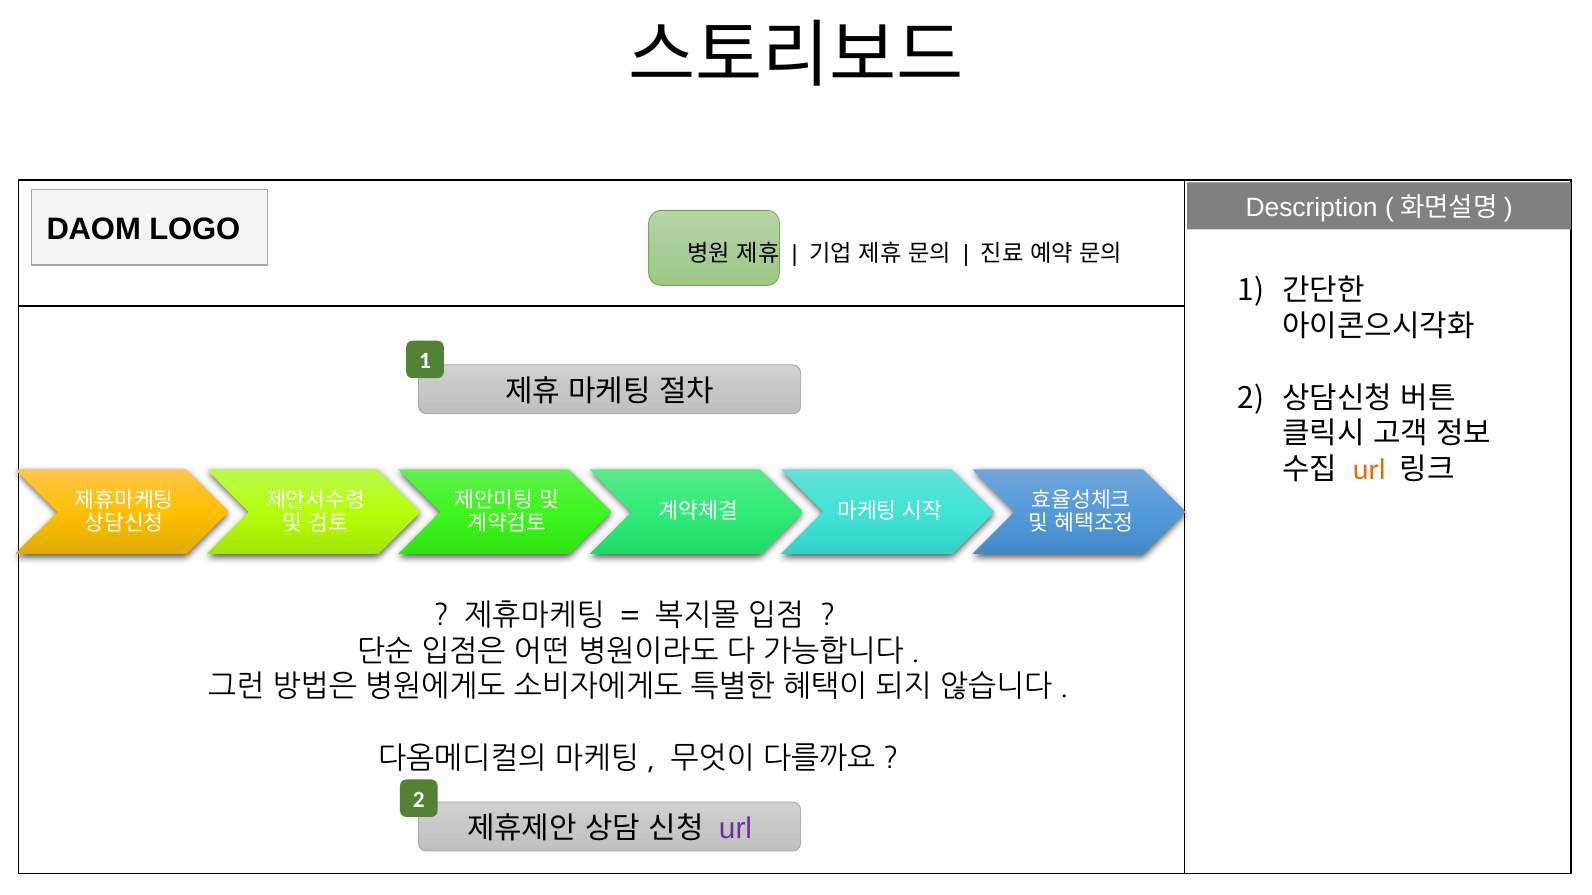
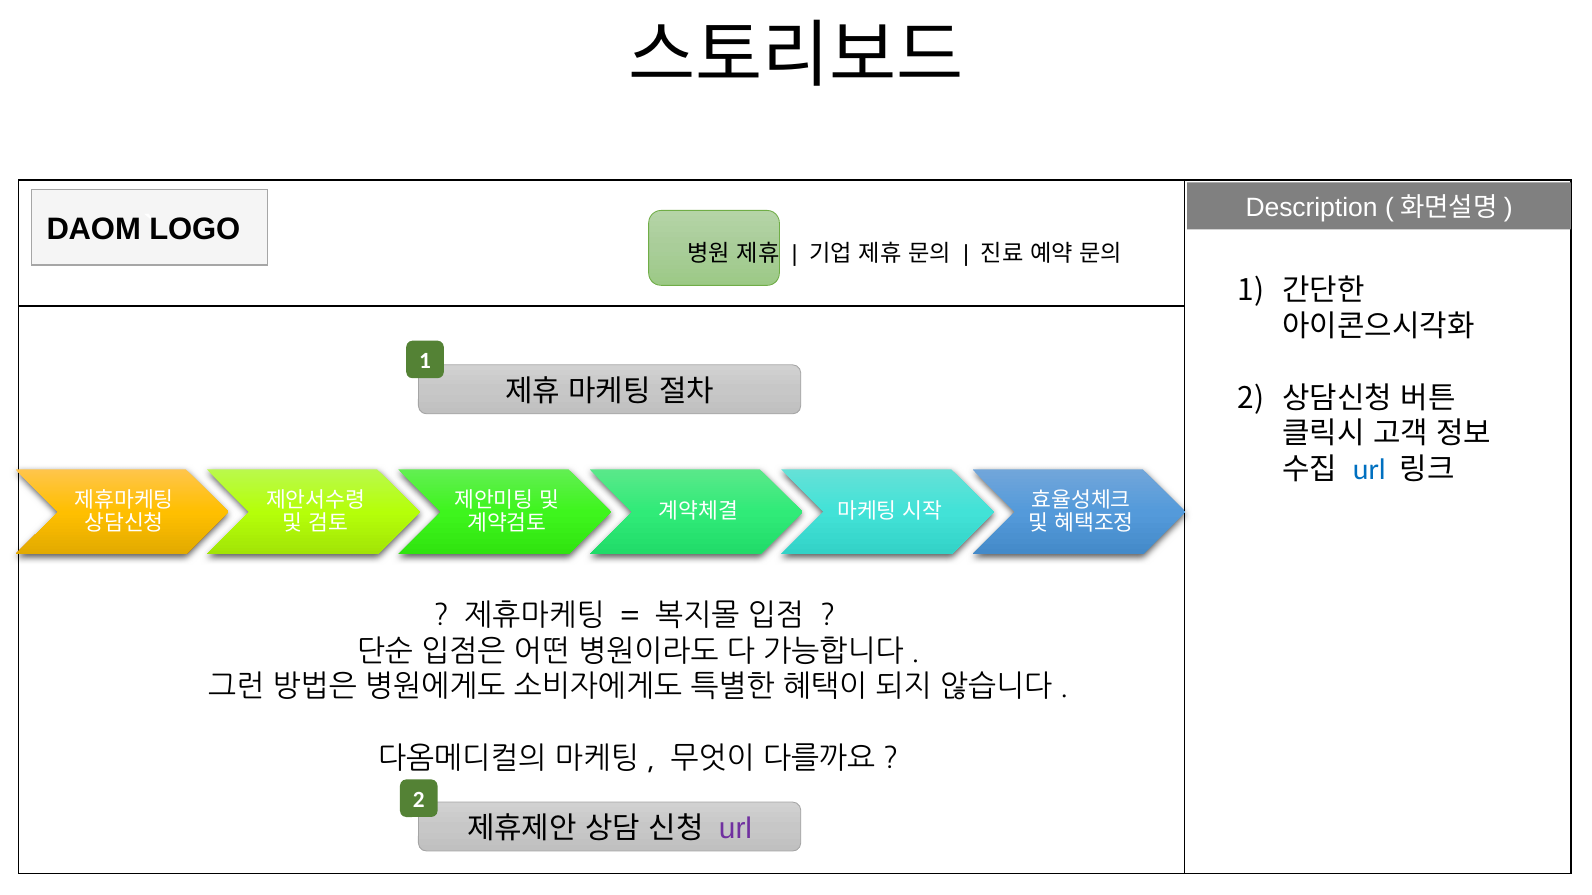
url at (1369, 470) colour: orange -> blue
